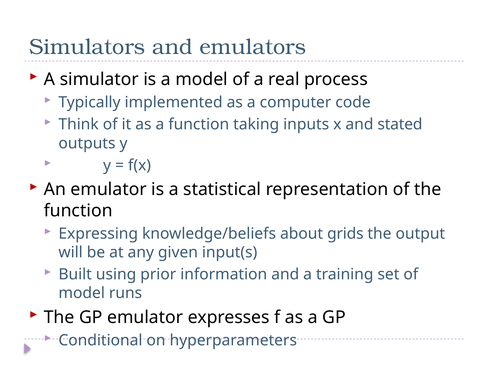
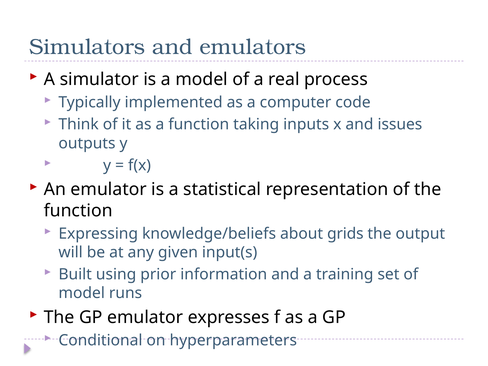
stated: stated -> issues
